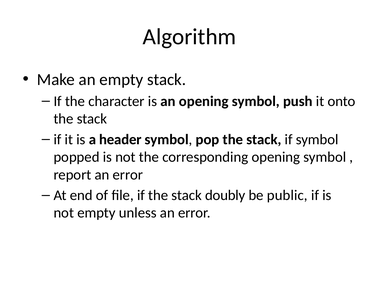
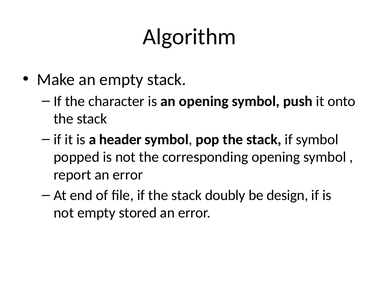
public: public -> design
unless: unless -> stored
